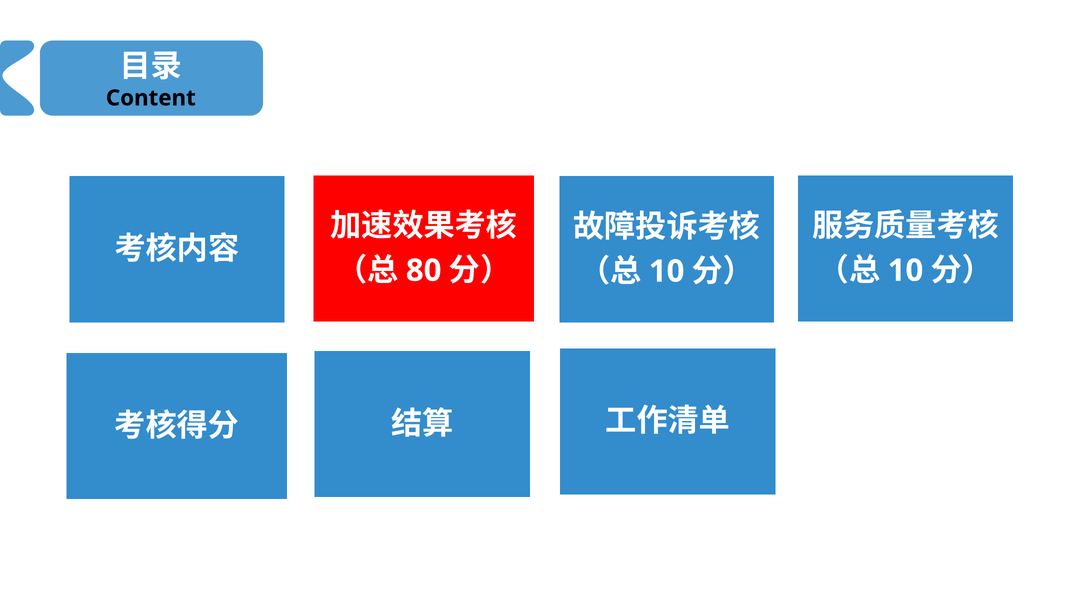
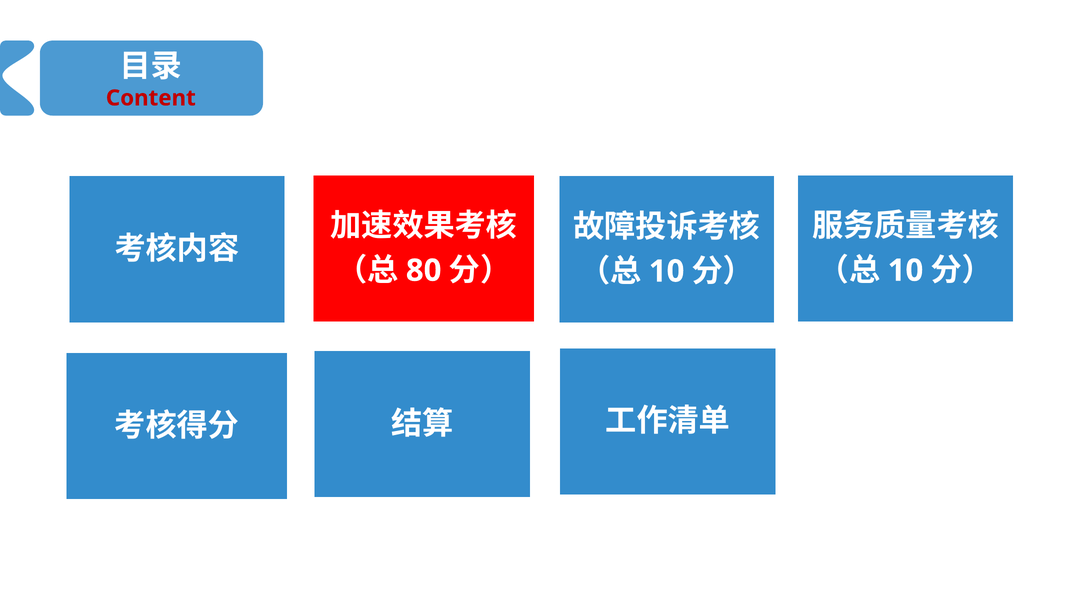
Content colour: black -> red
